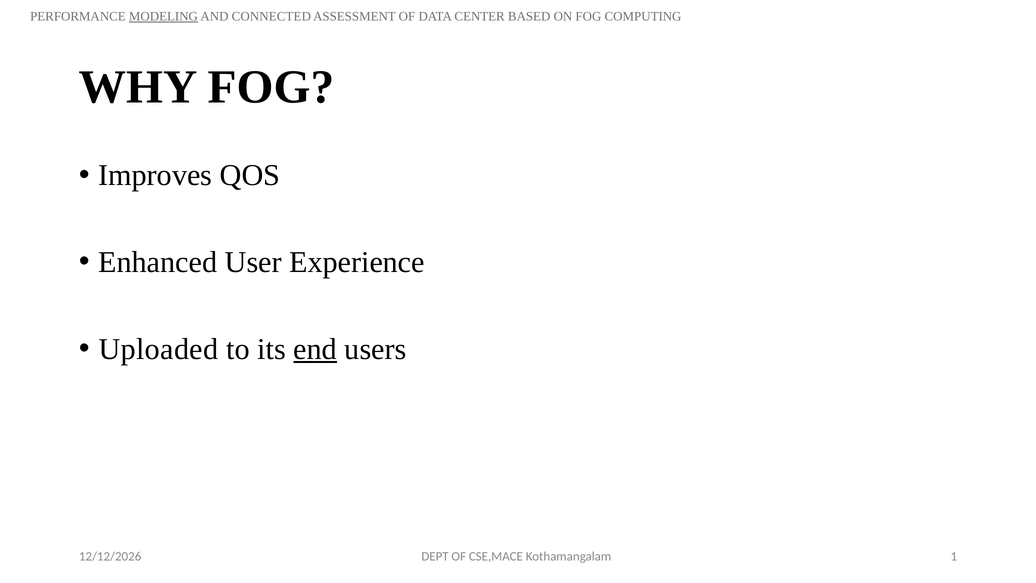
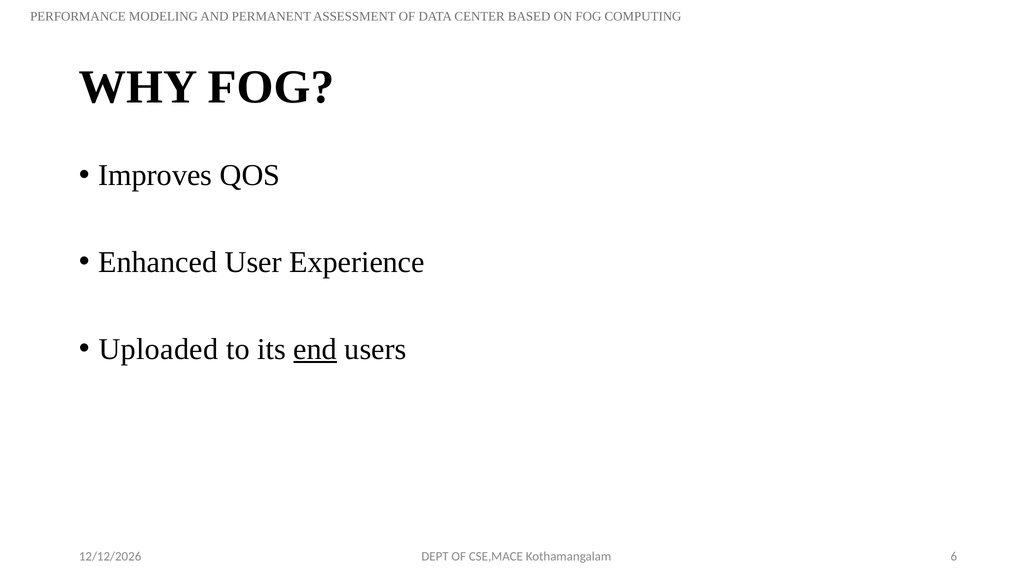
MODELING underline: present -> none
CONNECTED: CONNECTED -> PERMANENT
1: 1 -> 6
